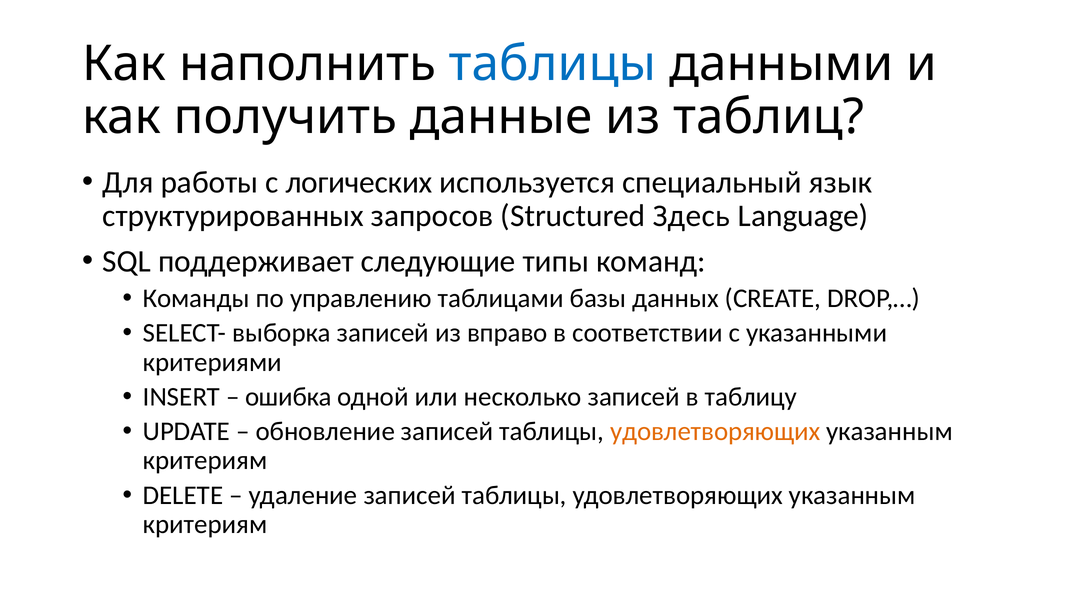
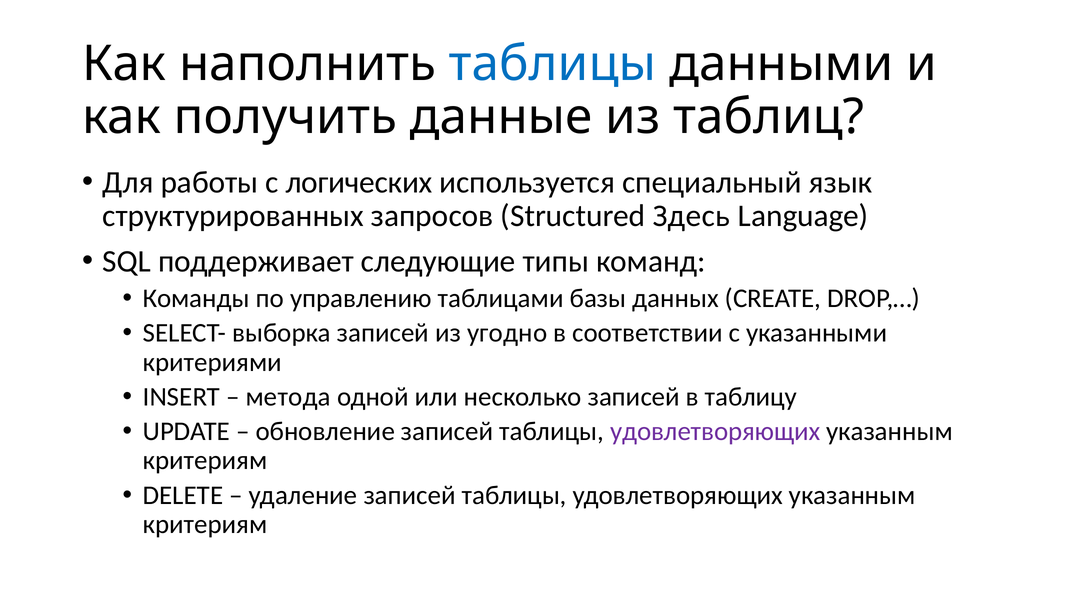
вправо: вправо -> угодно
ошибка: ошибка -> метода
удовлетворяющих at (715, 432) colour: orange -> purple
